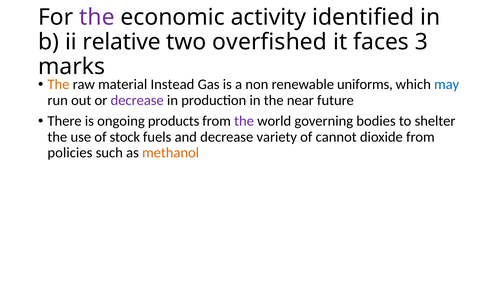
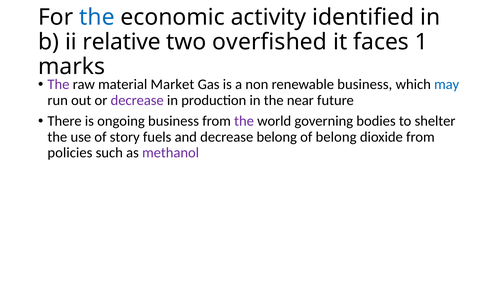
the at (97, 17) colour: purple -> blue
3: 3 -> 1
The at (58, 85) colour: orange -> purple
Instead: Instead -> Market
renewable uniforms: uniforms -> business
ongoing products: products -> business
stock: stock -> story
decrease variety: variety -> belong
of cannot: cannot -> belong
methanol colour: orange -> purple
